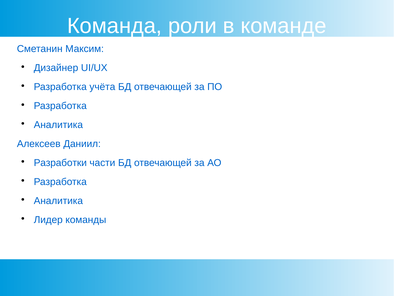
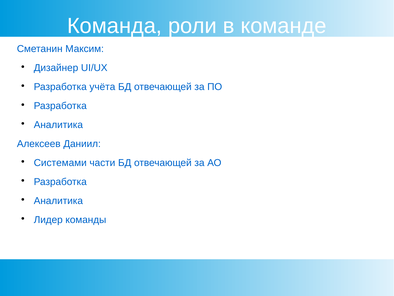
Разработки: Разработки -> Системами
